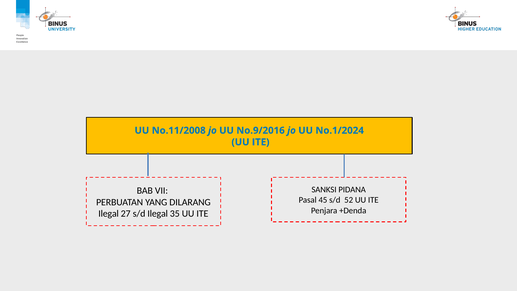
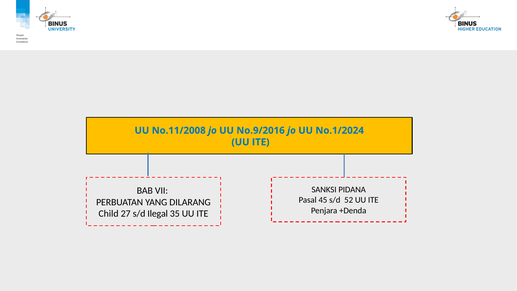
Ilegal at (109, 214): Ilegal -> Child
